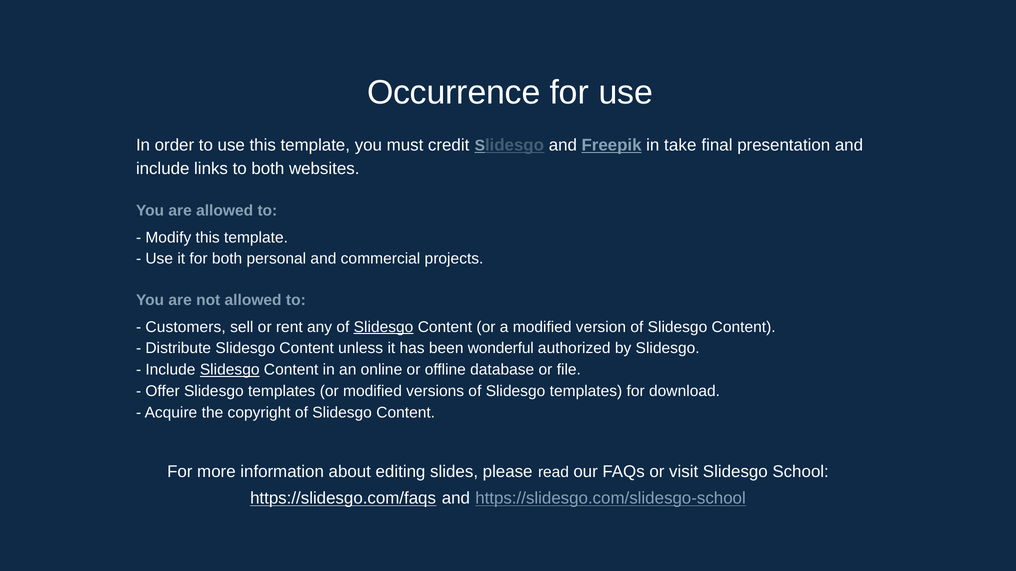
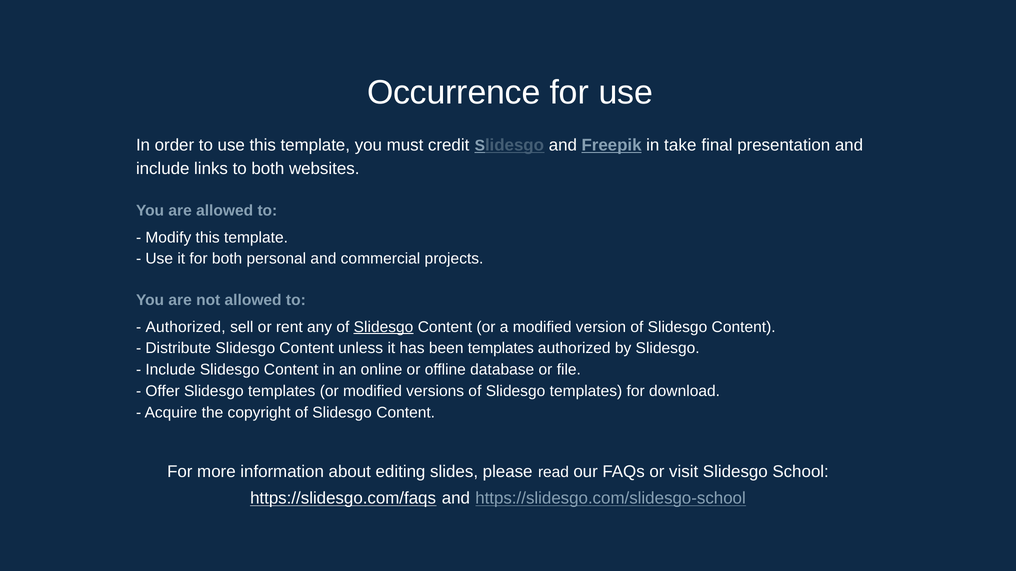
Customers at (186, 327): Customers -> Authorized
been wonderful: wonderful -> templates
Slidesgo at (230, 370) underline: present -> none
